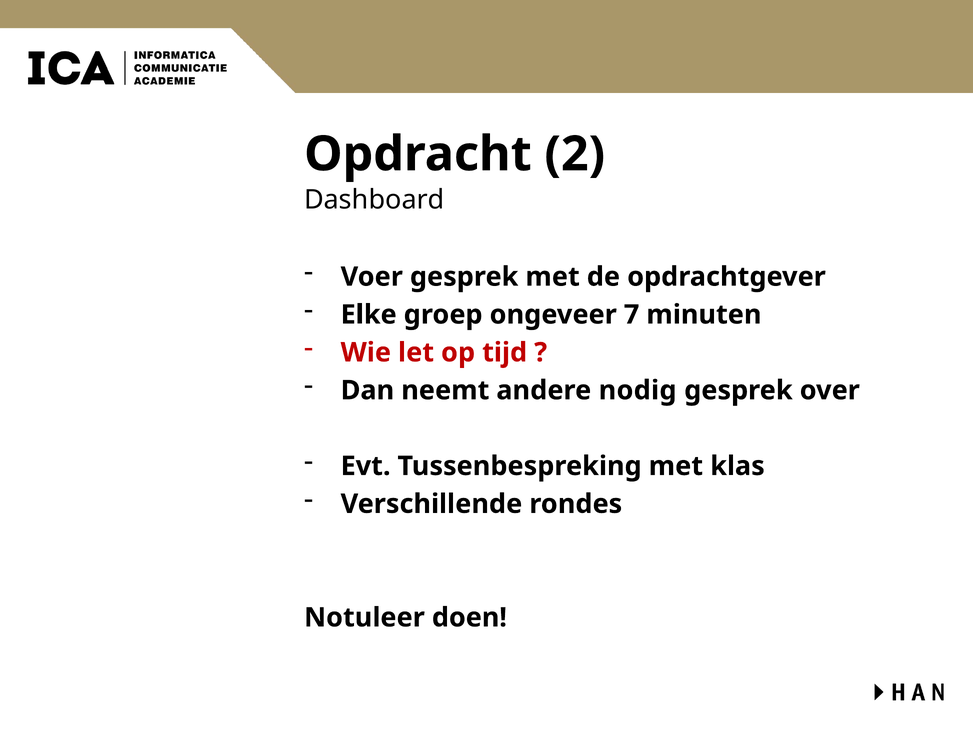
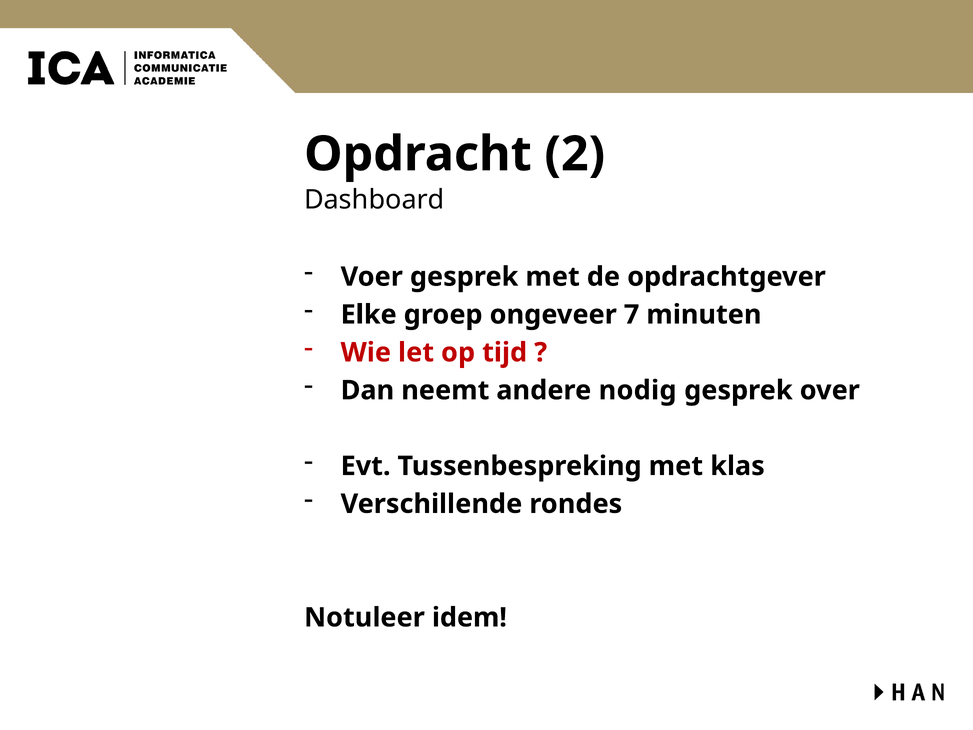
doen: doen -> idem
